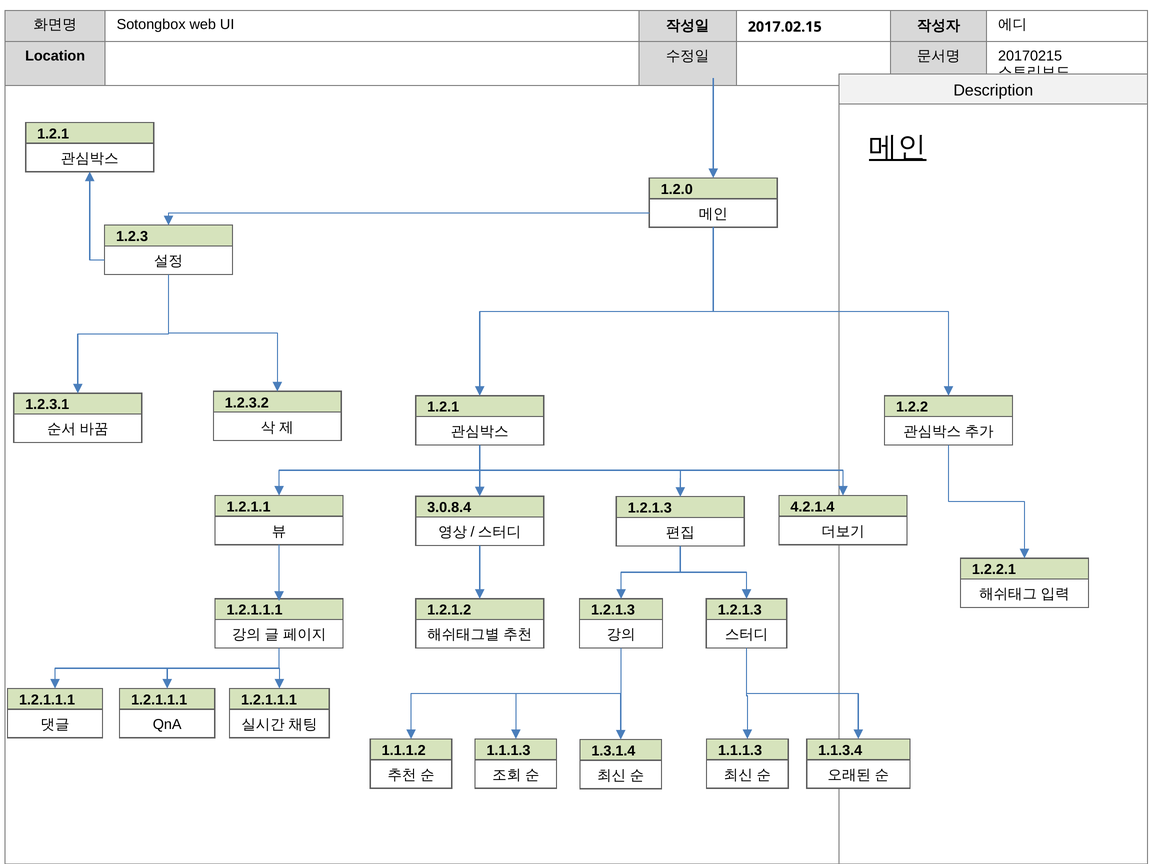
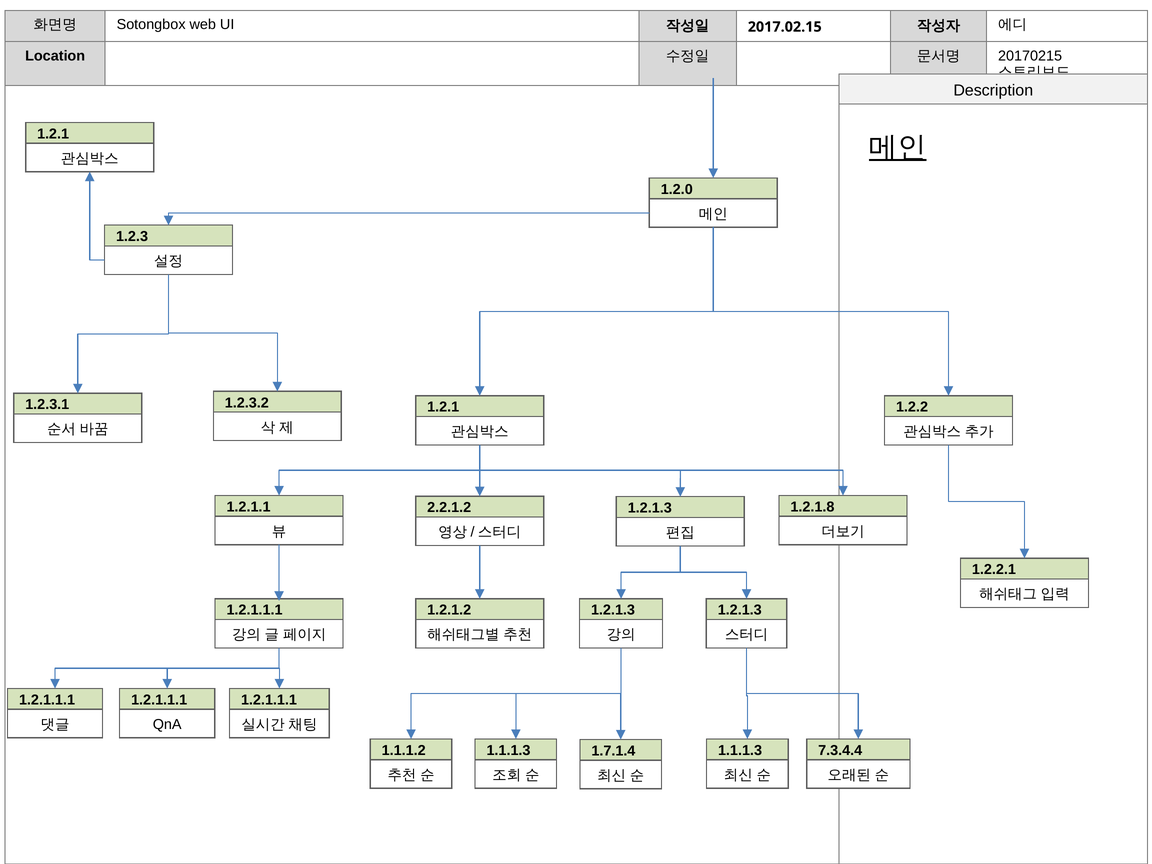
4.2.1.4: 4.2.1.4 -> 1.2.1.8
3.0.8.4: 3.0.8.4 -> 2.2.1.2
1.1.3.4: 1.1.3.4 -> 7.3.4.4
1.3.1.4: 1.3.1.4 -> 1.7.1.4
